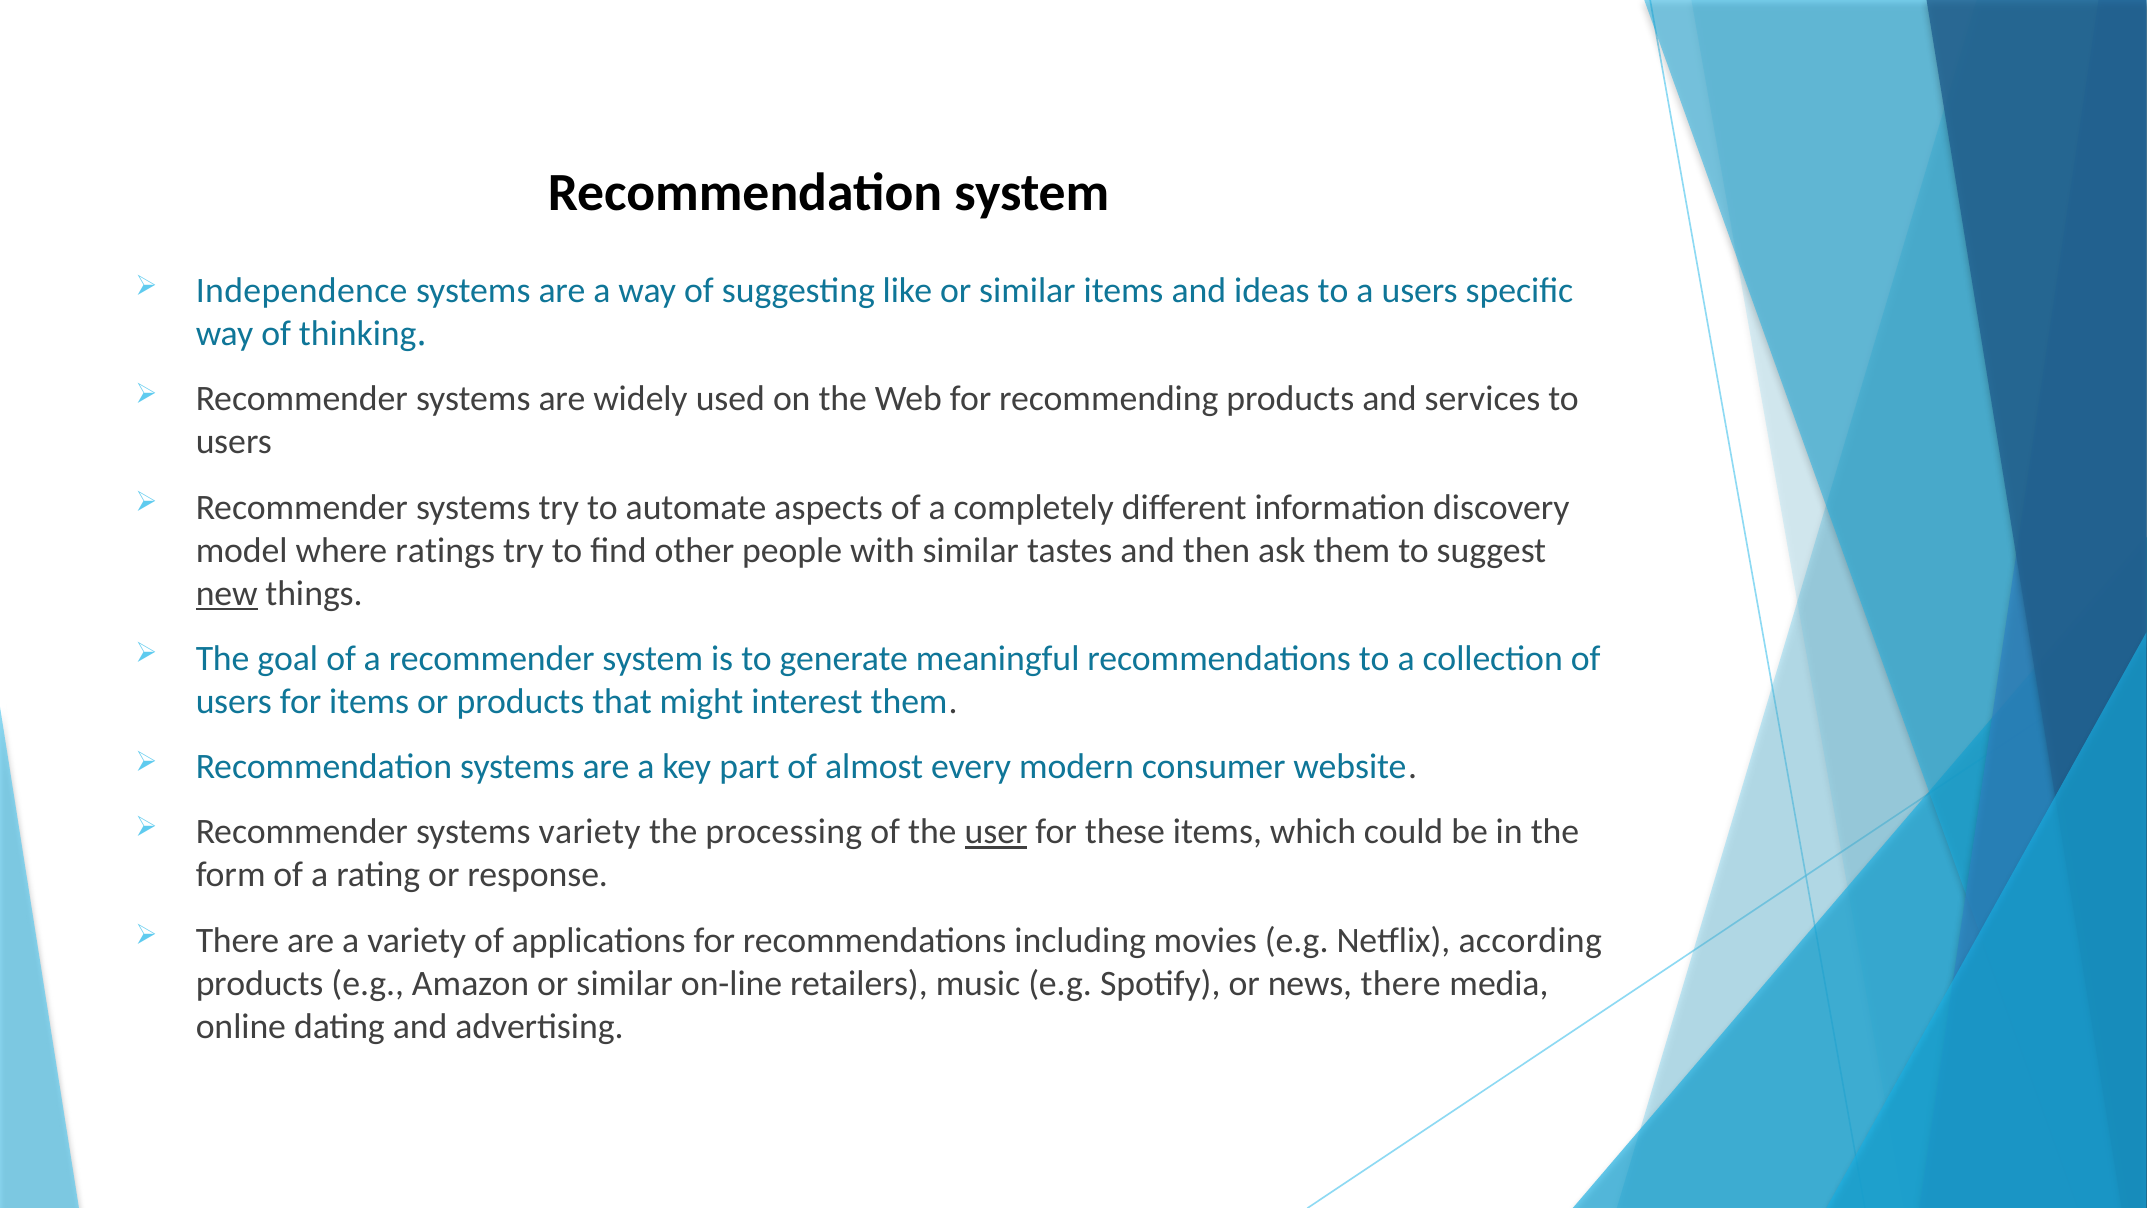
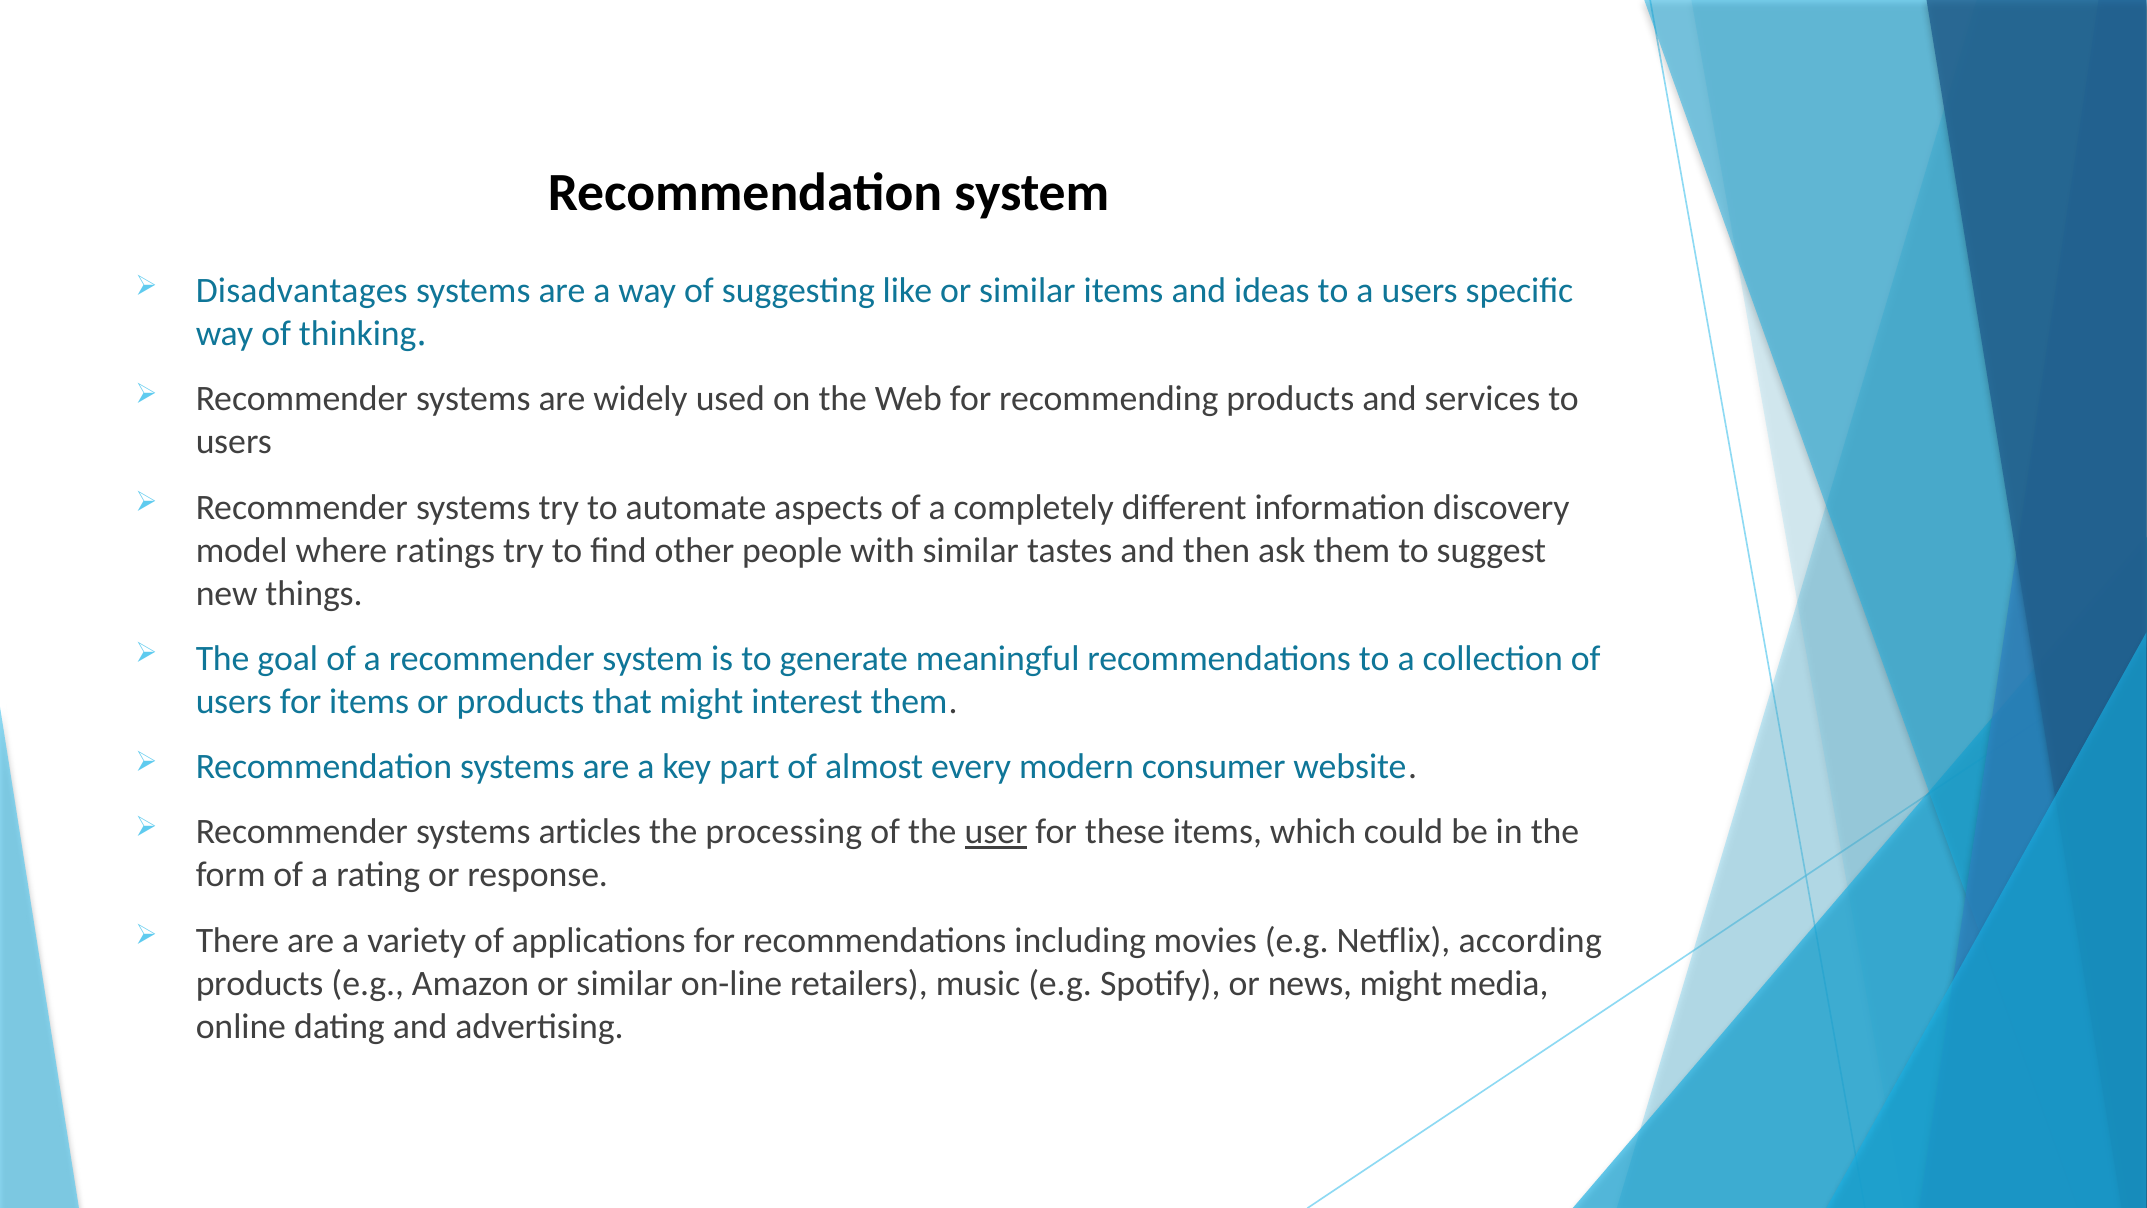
Independence: Independence -> Disadvantages
new underline: present -> none
systems variety: variety -> articles
news there: there -> might
